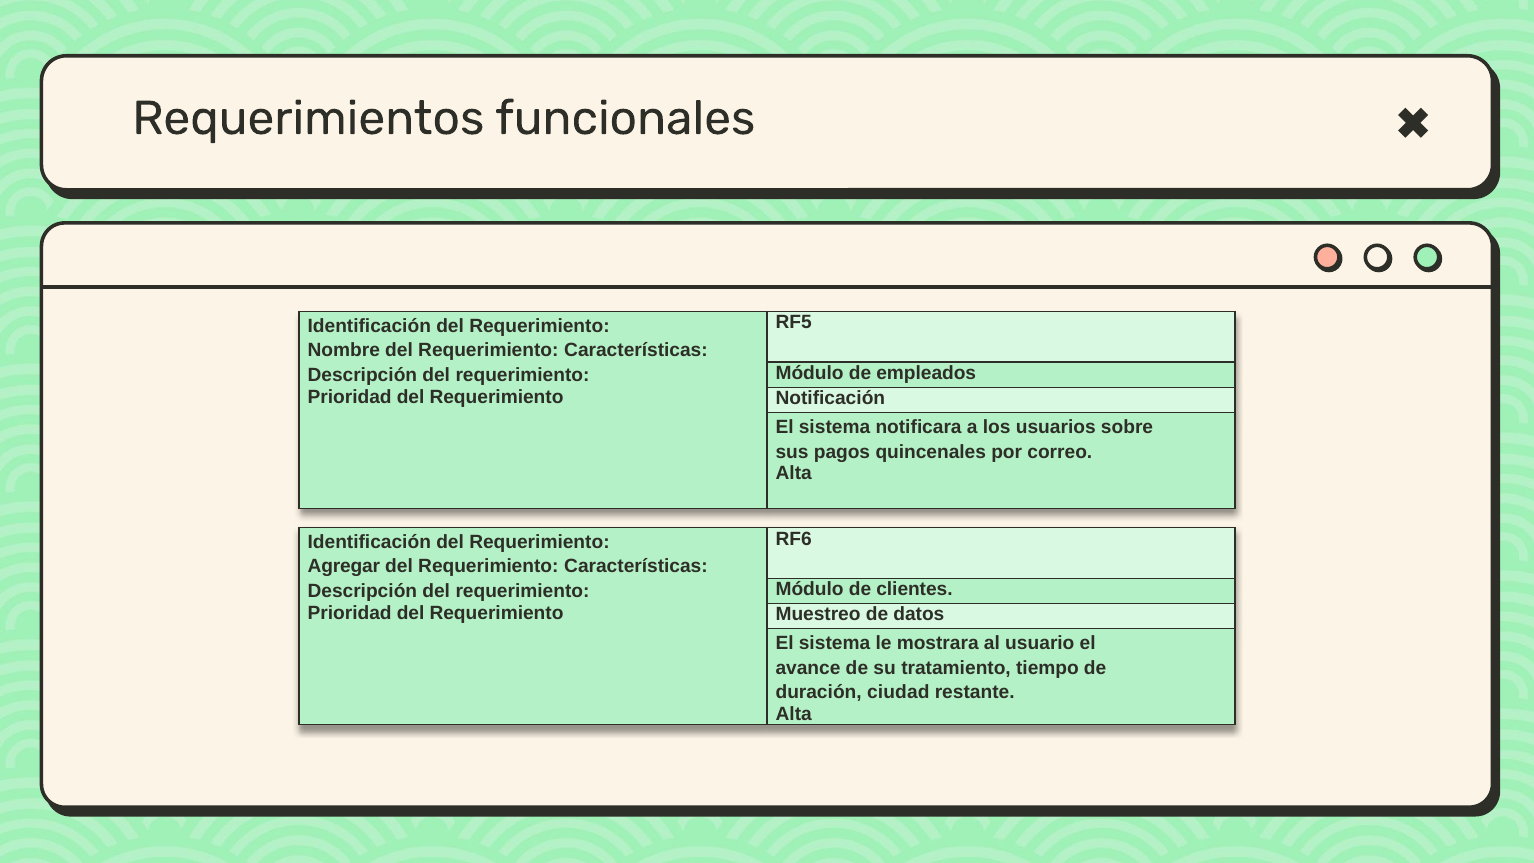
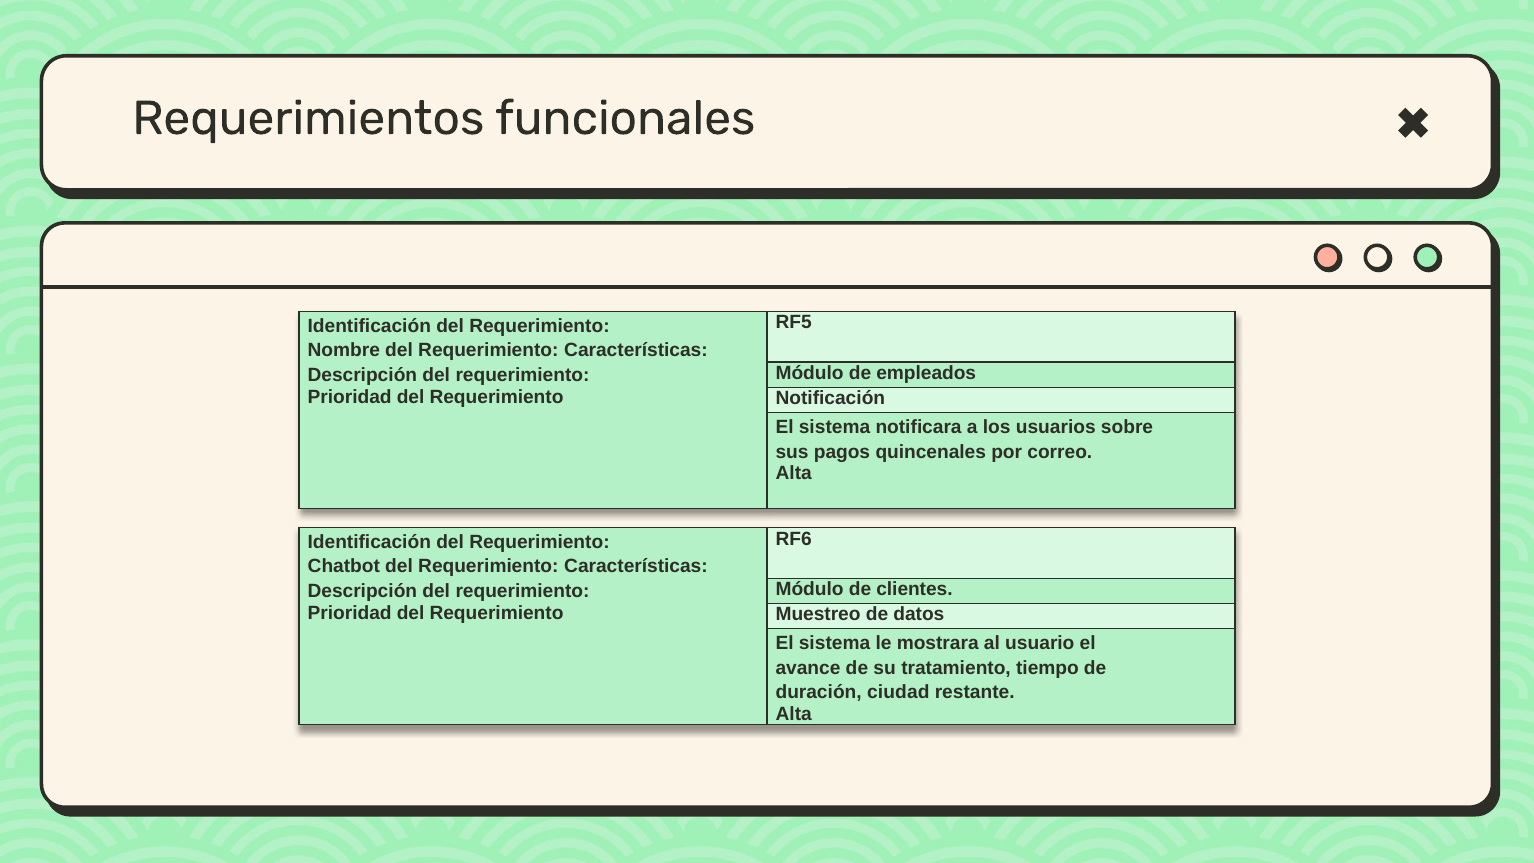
Agregar: Agregar -> Chatbot
